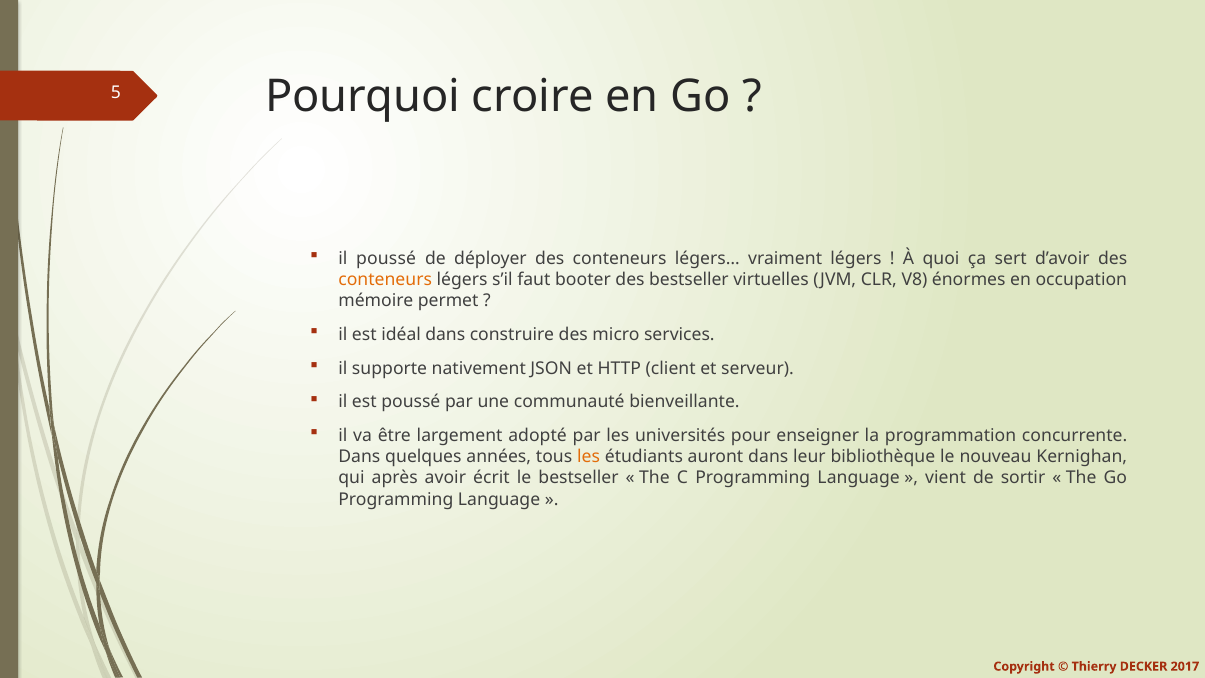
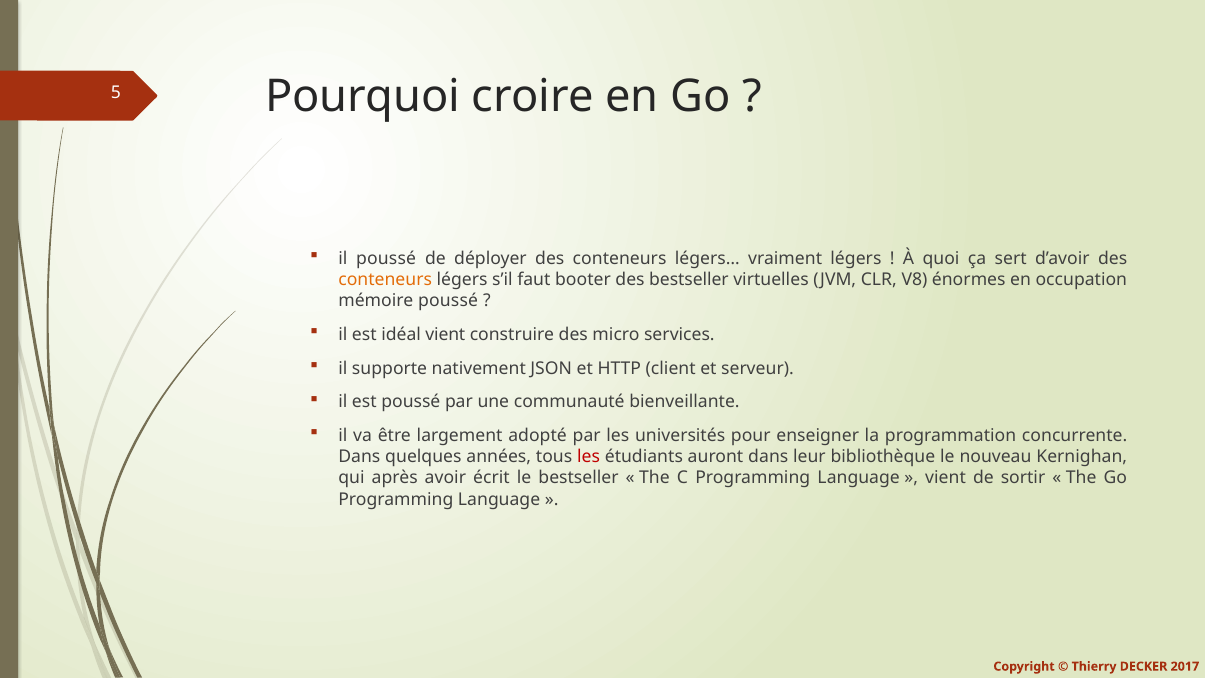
mémoire permet: permet -> poussé
idéal dans: dans -> vient
les at (588, 457) colour: orange -> red
